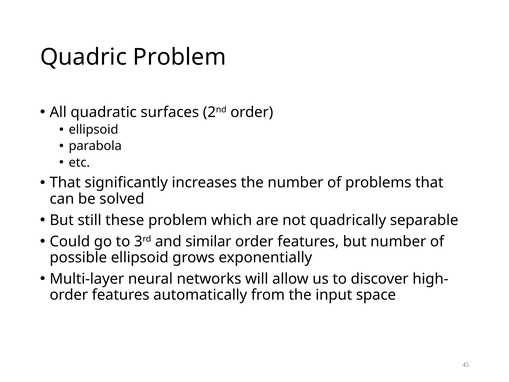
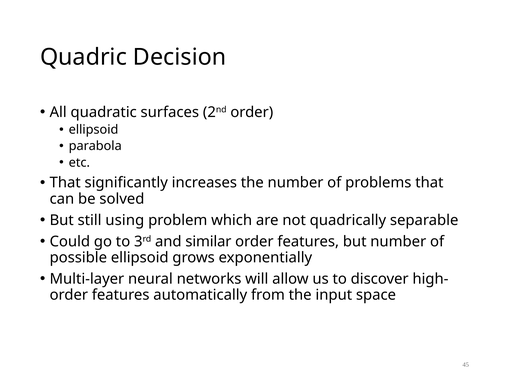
Quadric Problem: Problem -> Decision
these: these -> using
